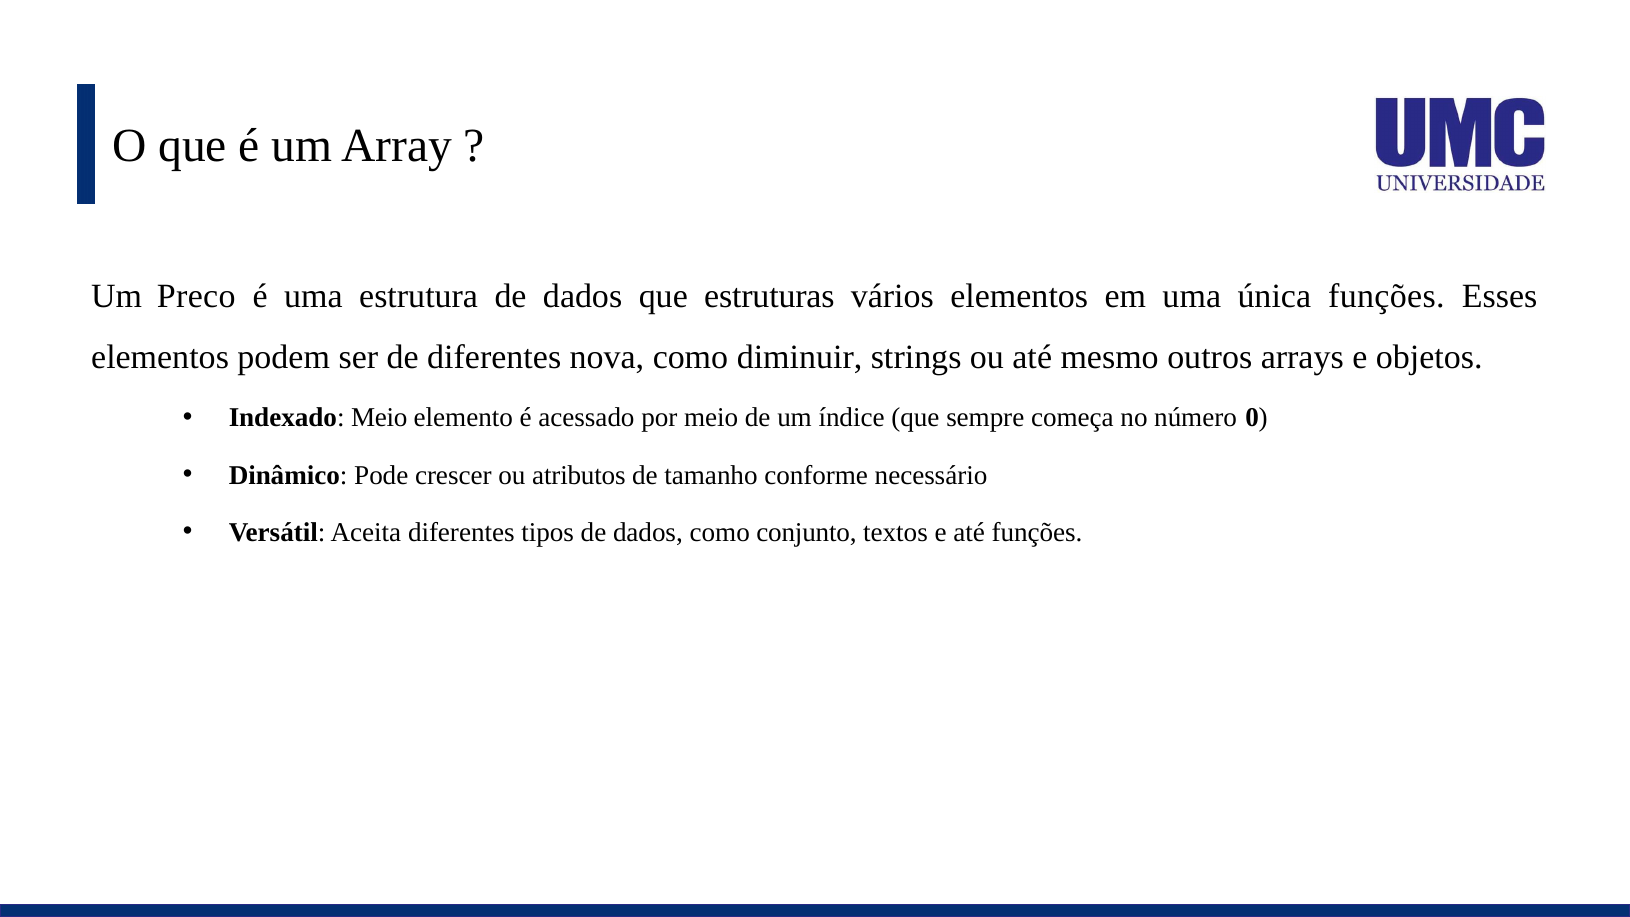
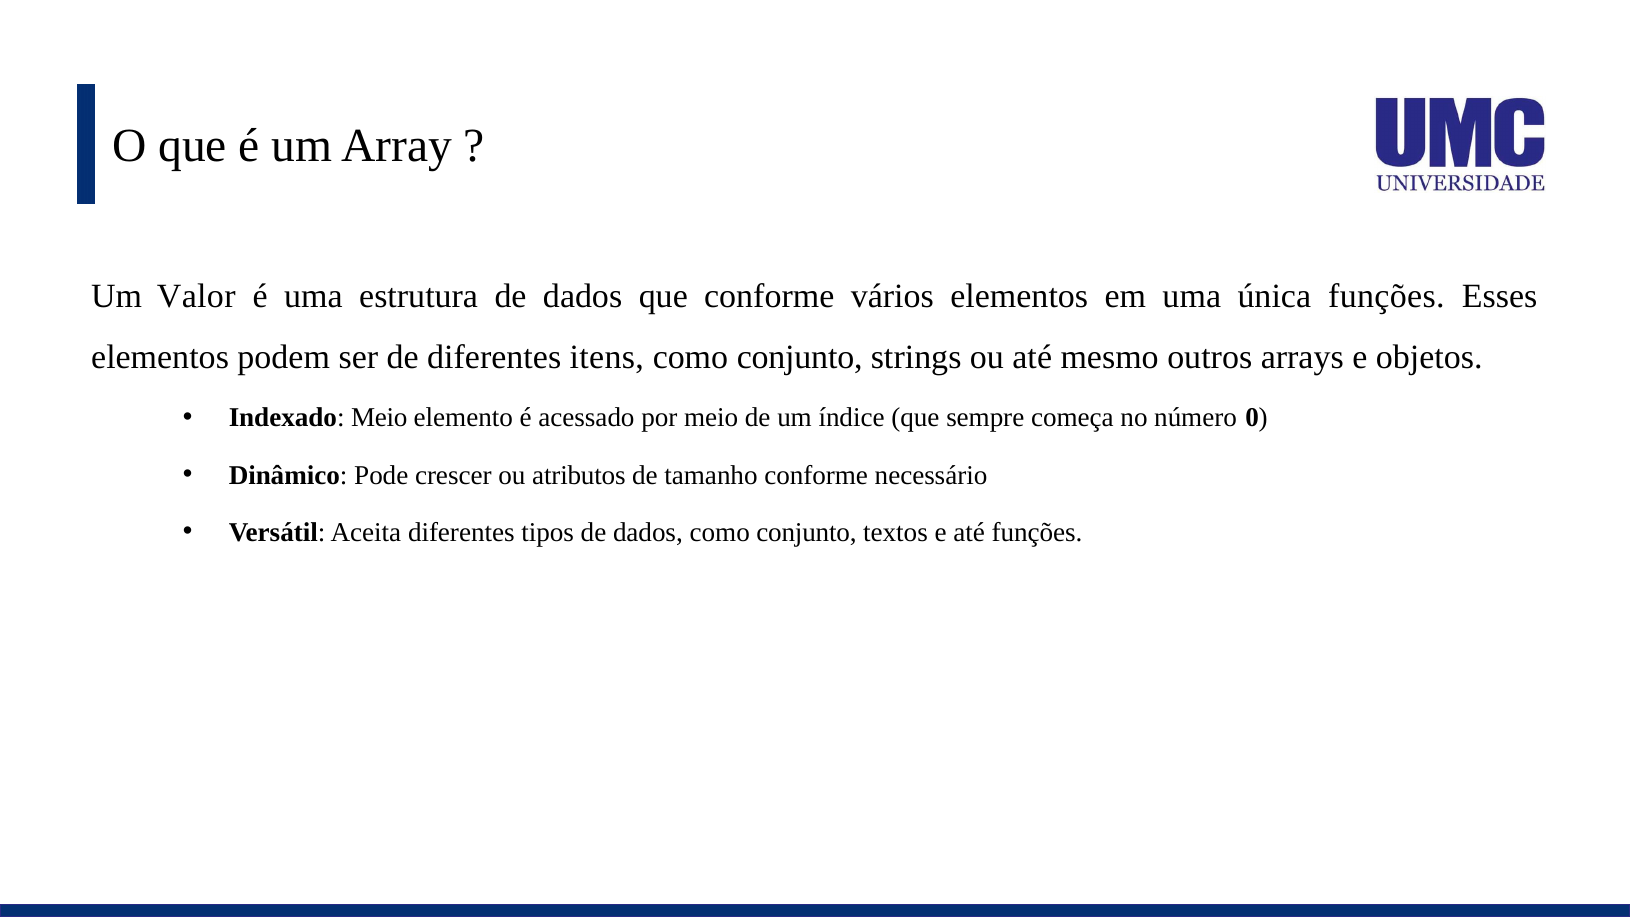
Preco: Preco -> Valor
que estruturas: estruturas -> conforme
nova: nova -> itens
diminuir at (800, 357): diminuir -> conjunto
